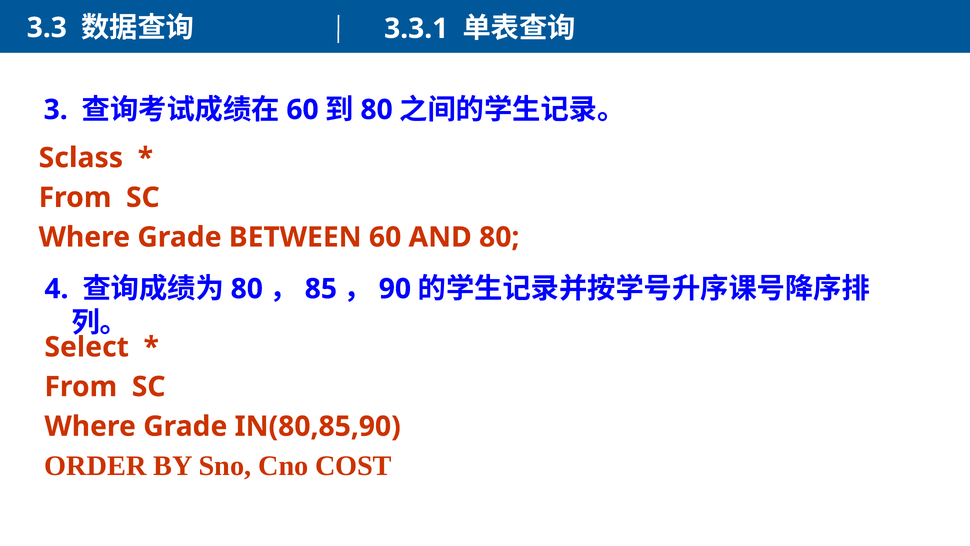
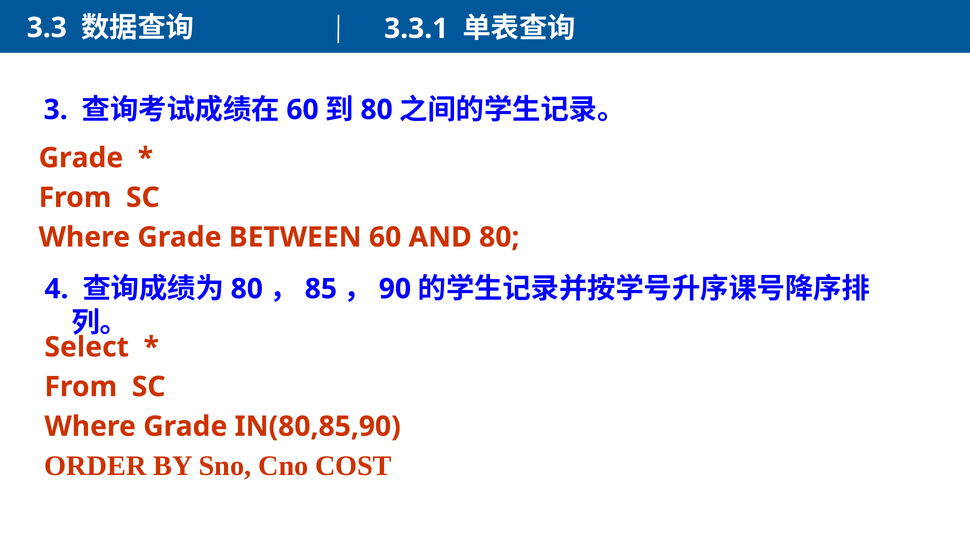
Sclass at (81, 158): Sclass -> Grade
